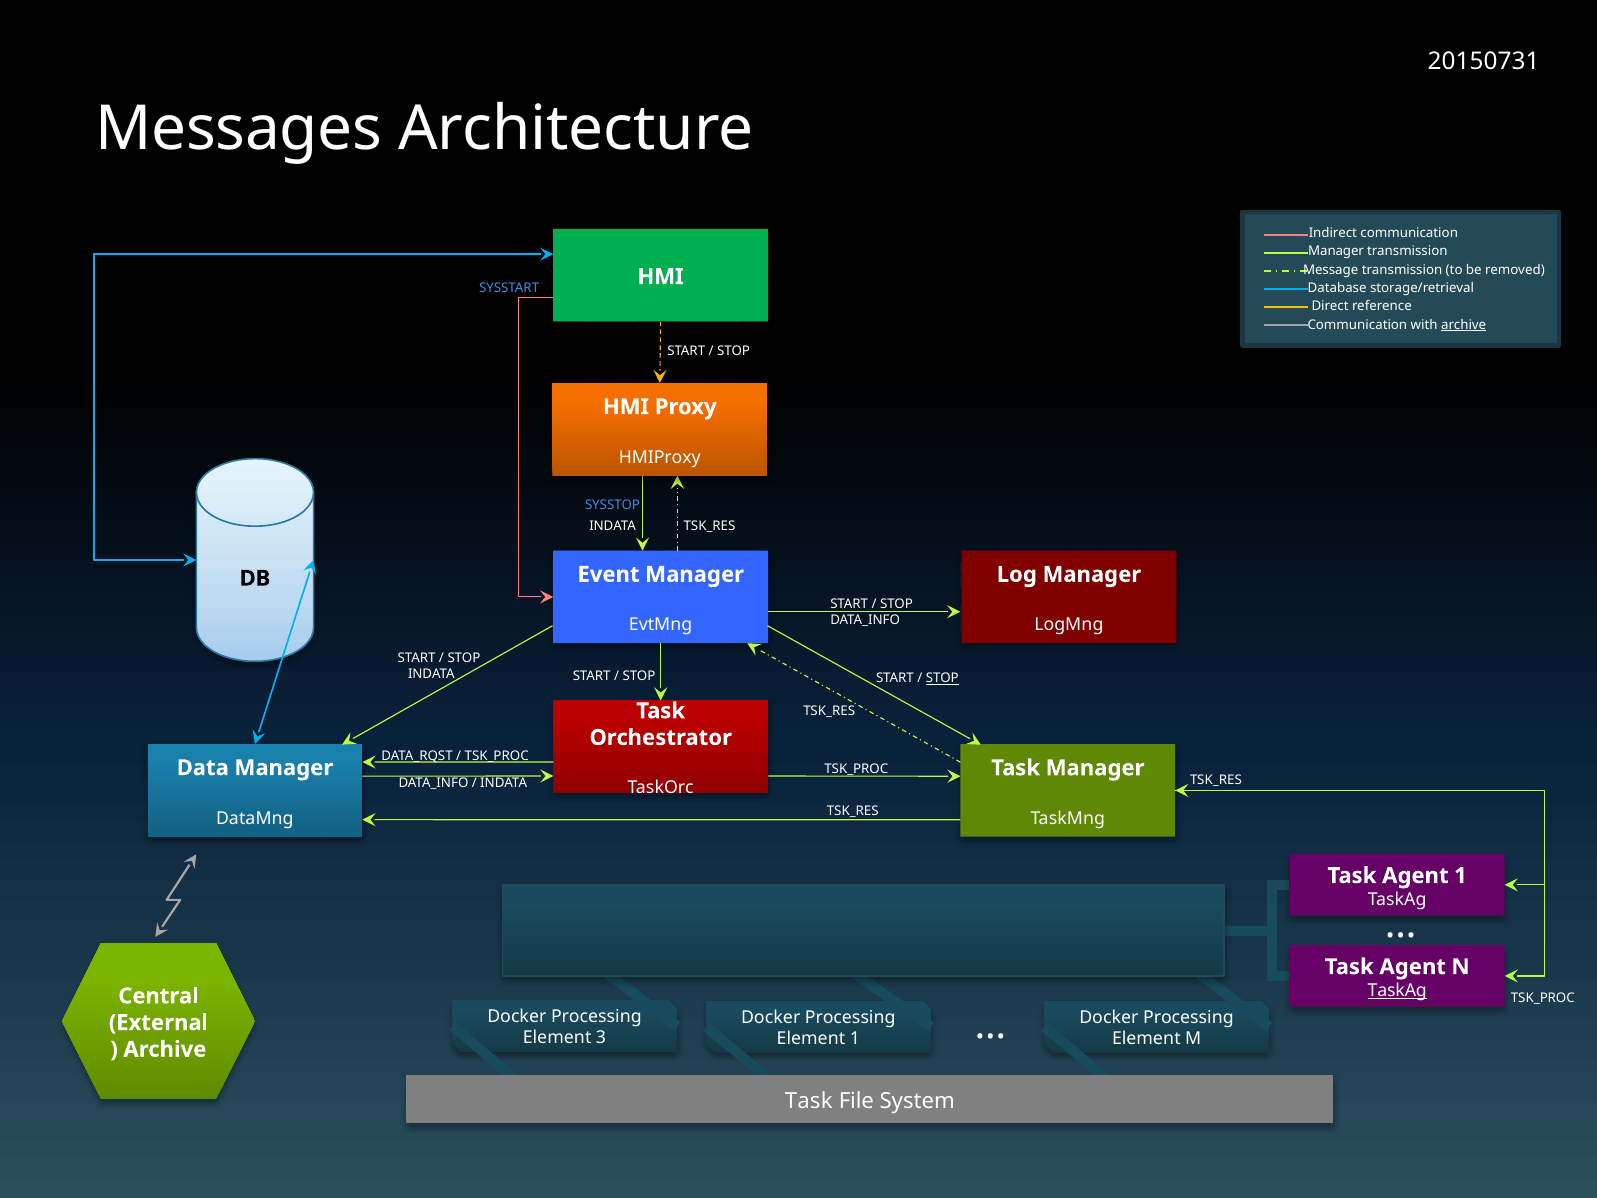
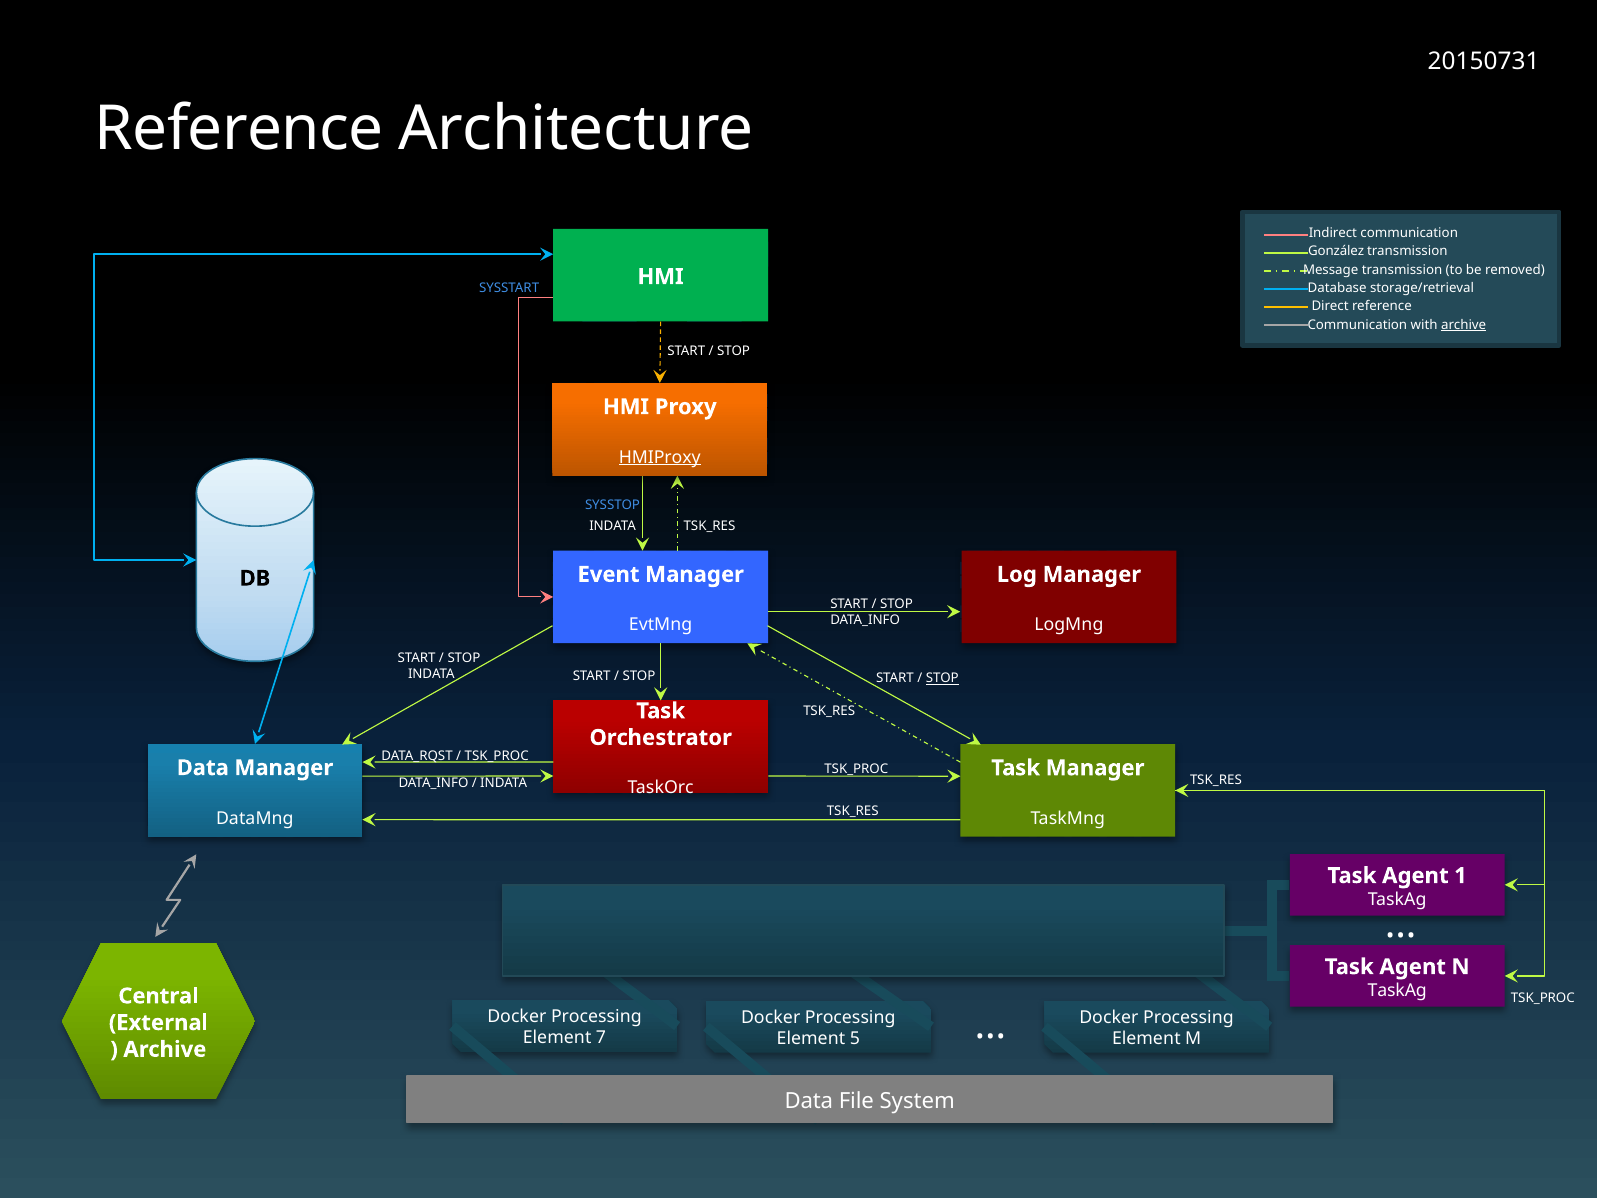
Messages at (239, 129): Messages -> Reference
Manager at (1336, 251): Manager -> González
HMIProxy underline: none -> present
TaskAg at (1397, 990) underline: present -> none
3: 3 -> 7
1 at (855, 1038): 1 -> 5
Task at (809, 1101): Task -> Data
